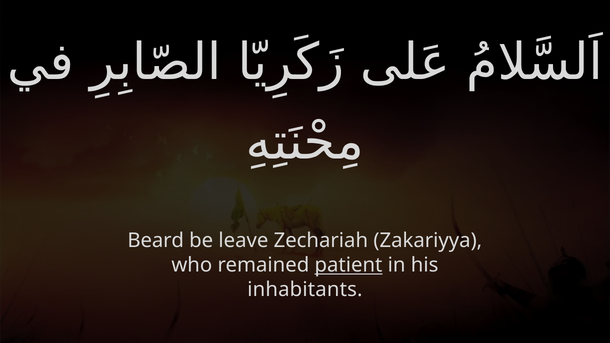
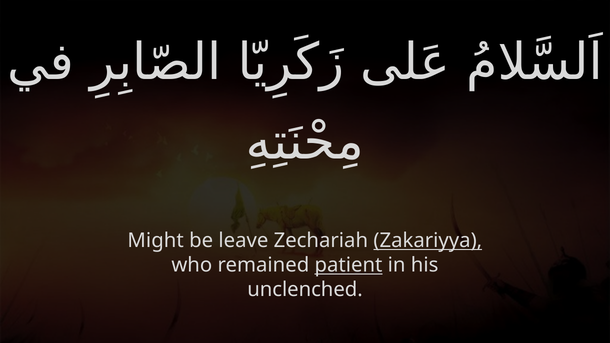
Beard: Beard -> Might
Zakariyya underline: none -> present
inhabitants: inhabitants -> unclenched
